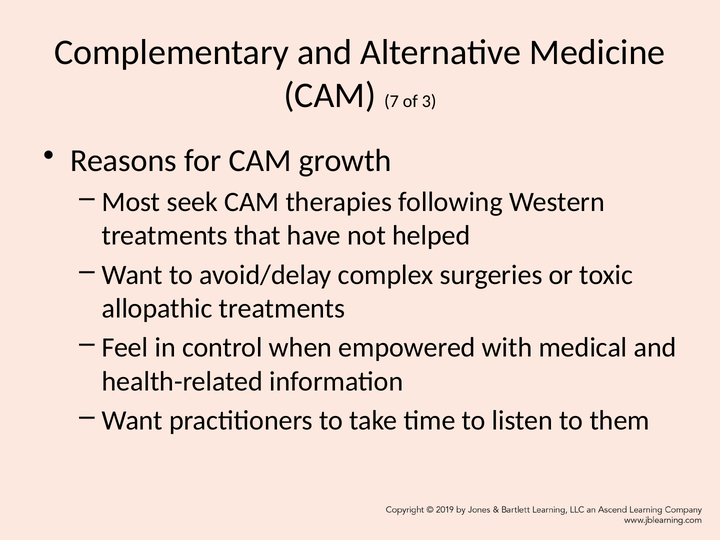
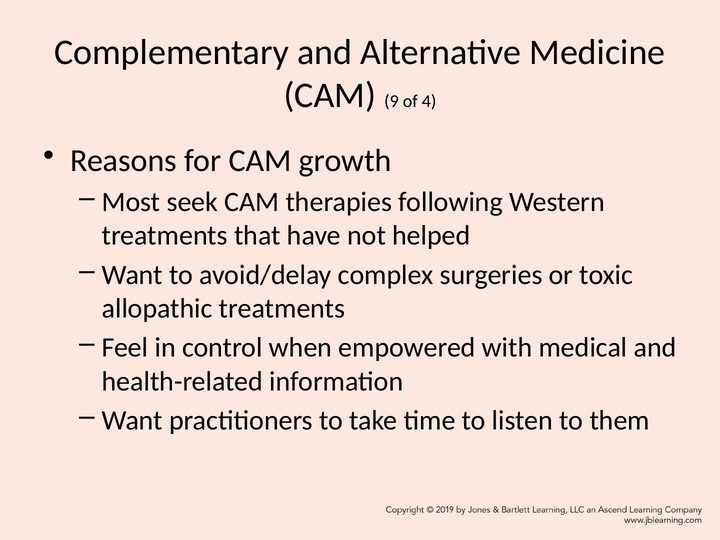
7: 7 -> 9
3: 3 -> 4
